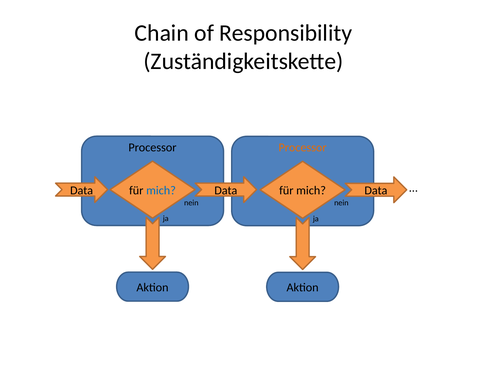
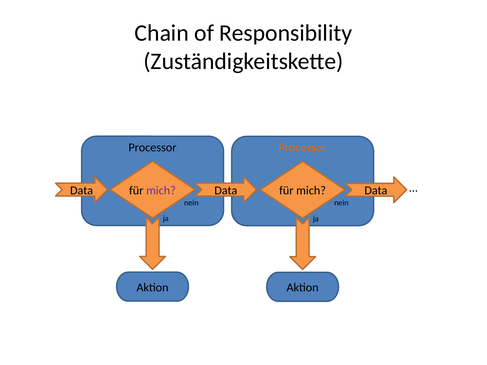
mich at (161, 190) colour: blue -> purple
